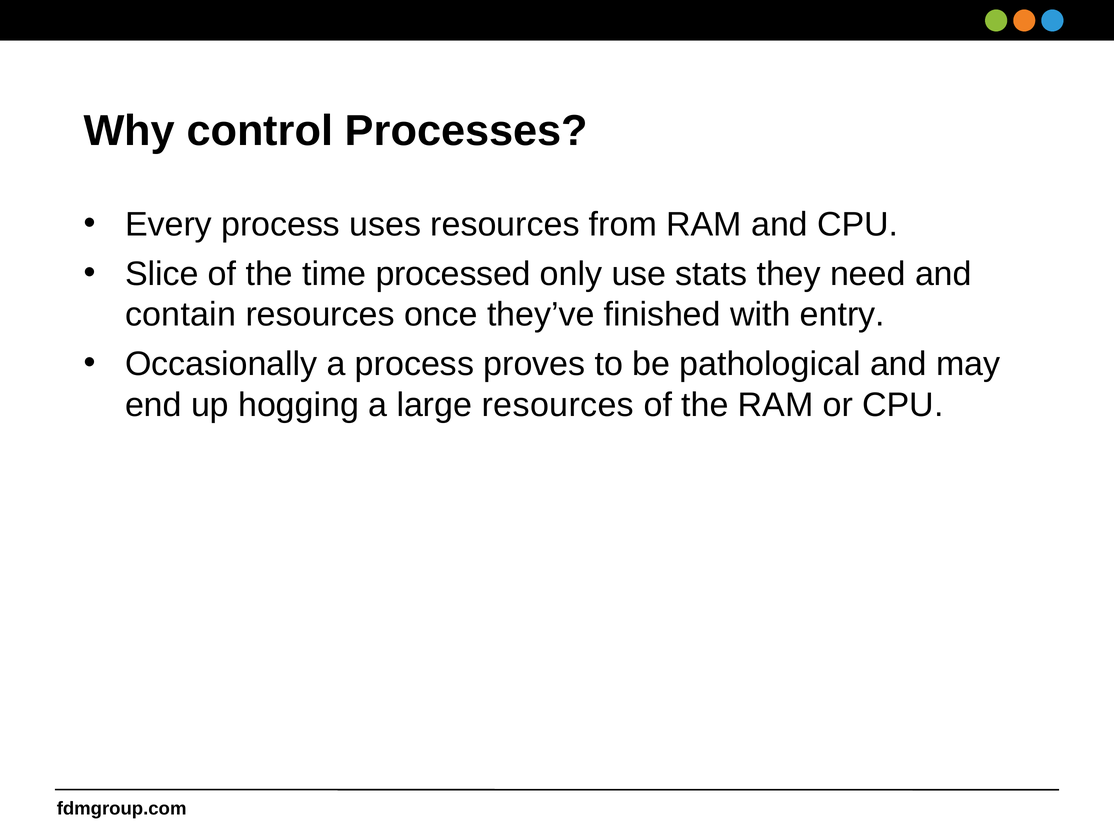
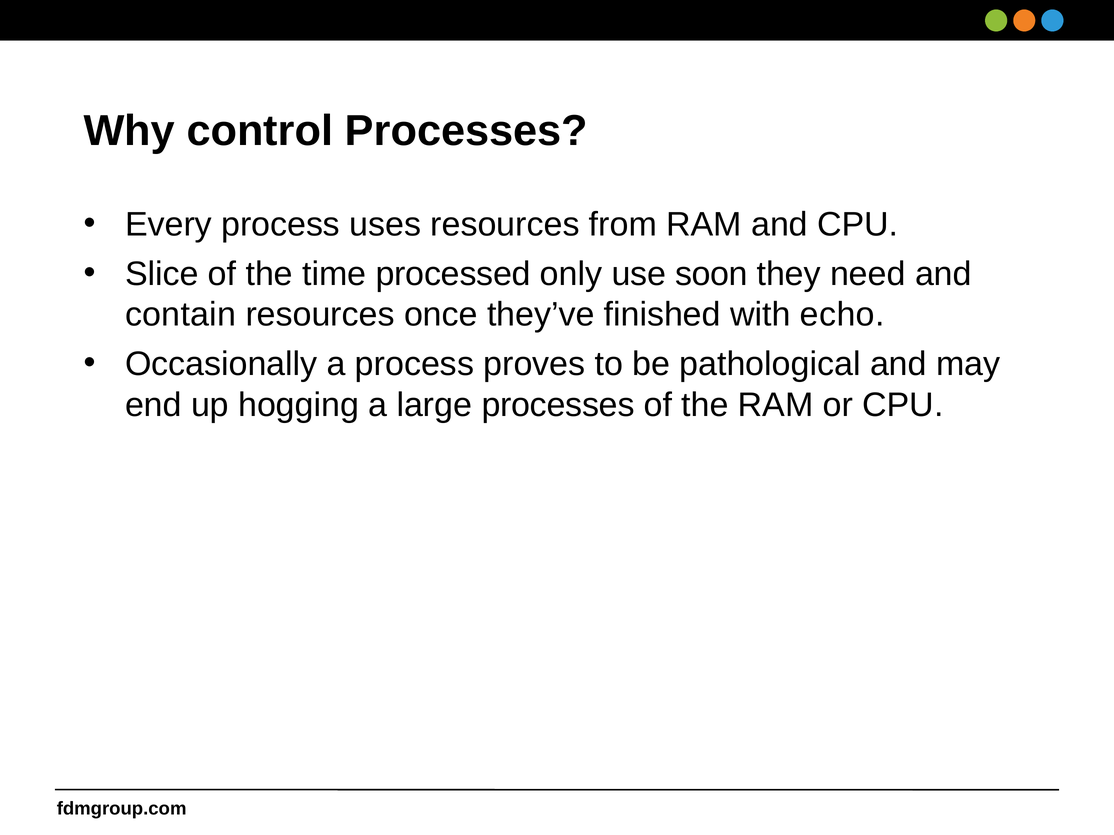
stats: stats -> soon
entry: entry -> echo
large resources: resources -> processes
